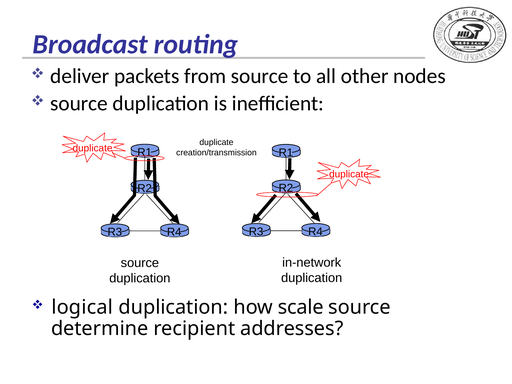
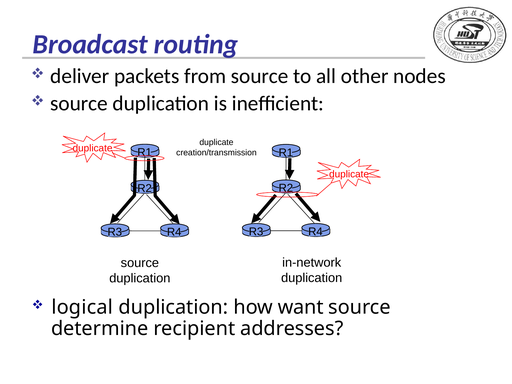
scale: scale -> want
